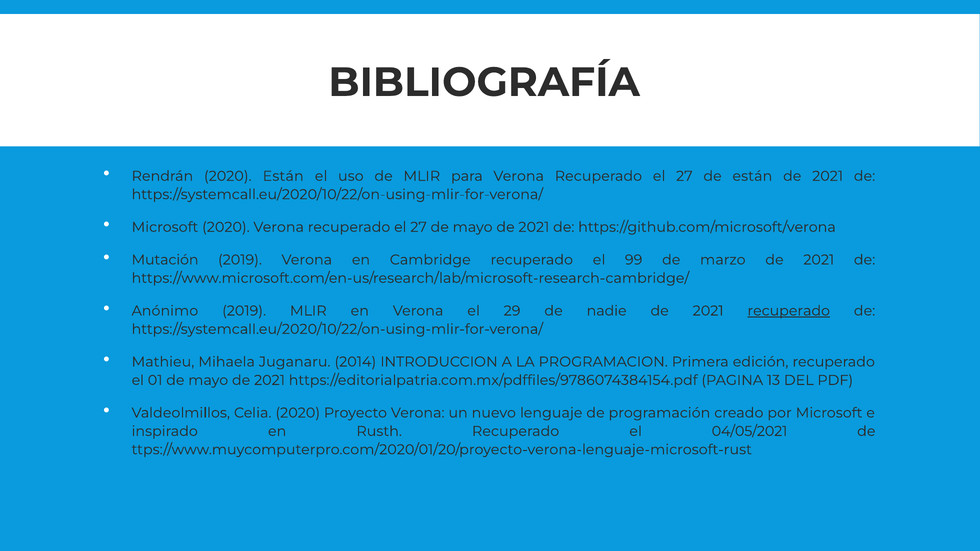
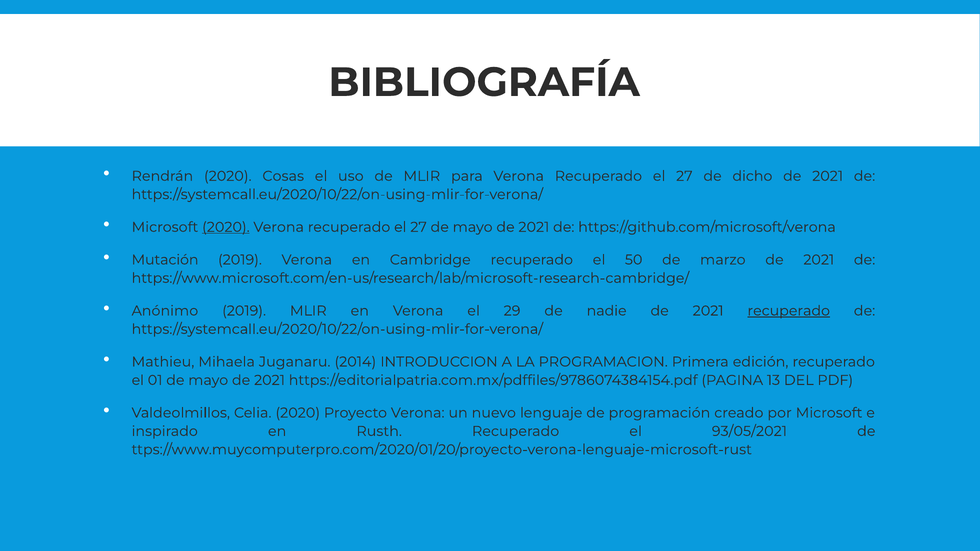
2020 Están: Están -> Cosas
de están: están -> dicho
2020 at (226, 227) underline: none -> present
99: 99 -> 50
04/05/2021: 04/05/2021 -> 93/05/2021
